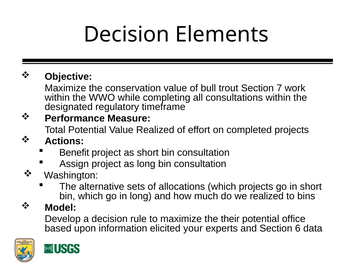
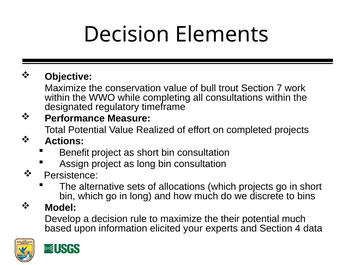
Washington: Washington -> Persistence
we realized: realized -> discrete
potential office: office -> much
6: 6 -> 4
